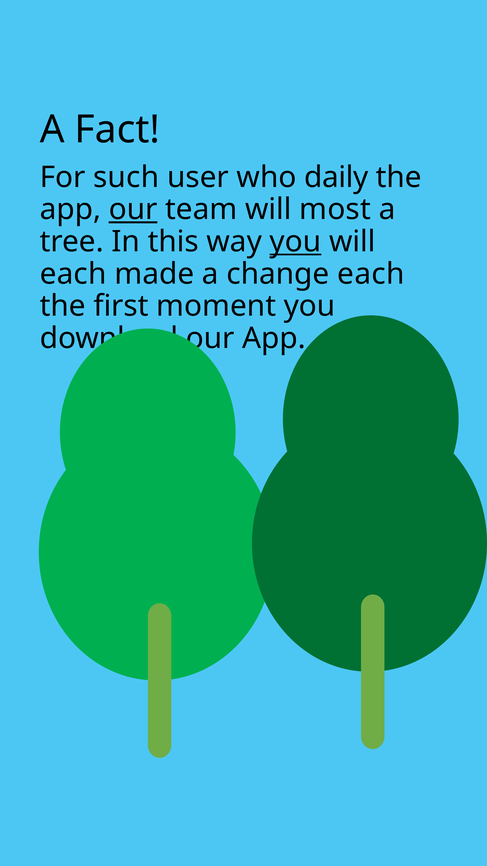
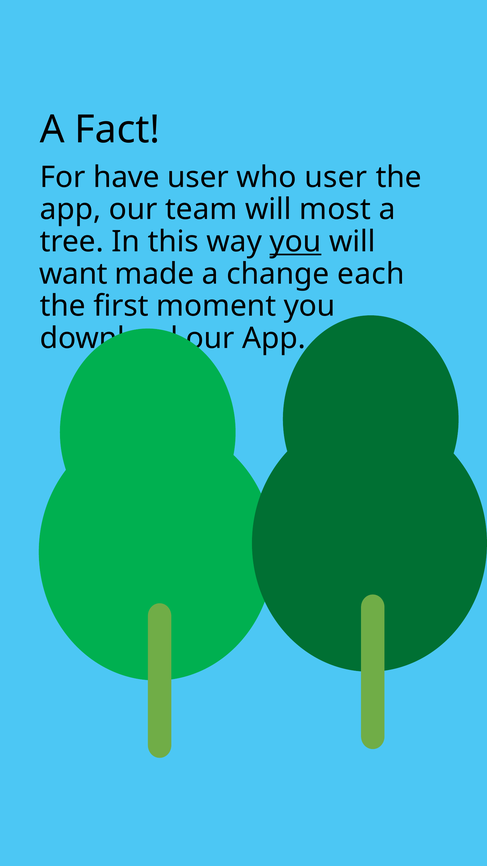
such: such -> have
who daily: daily -> user
our at (133, 210) underline: present -> none
each at (73, 274): each -> want
